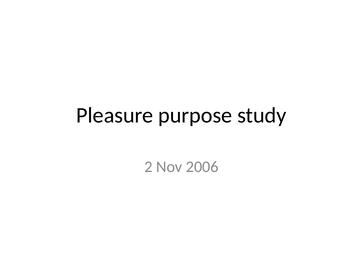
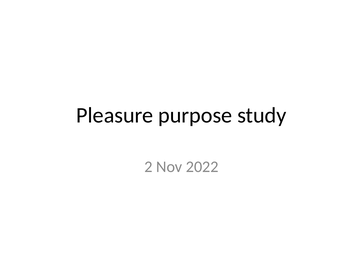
2006: 2006 -> 2022
